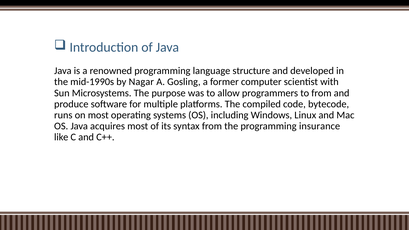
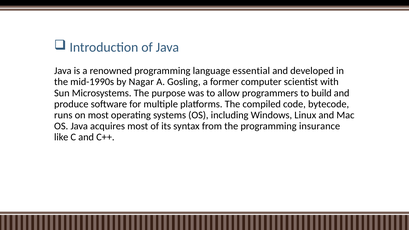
structure: structure -> essential
to from: from -> build
